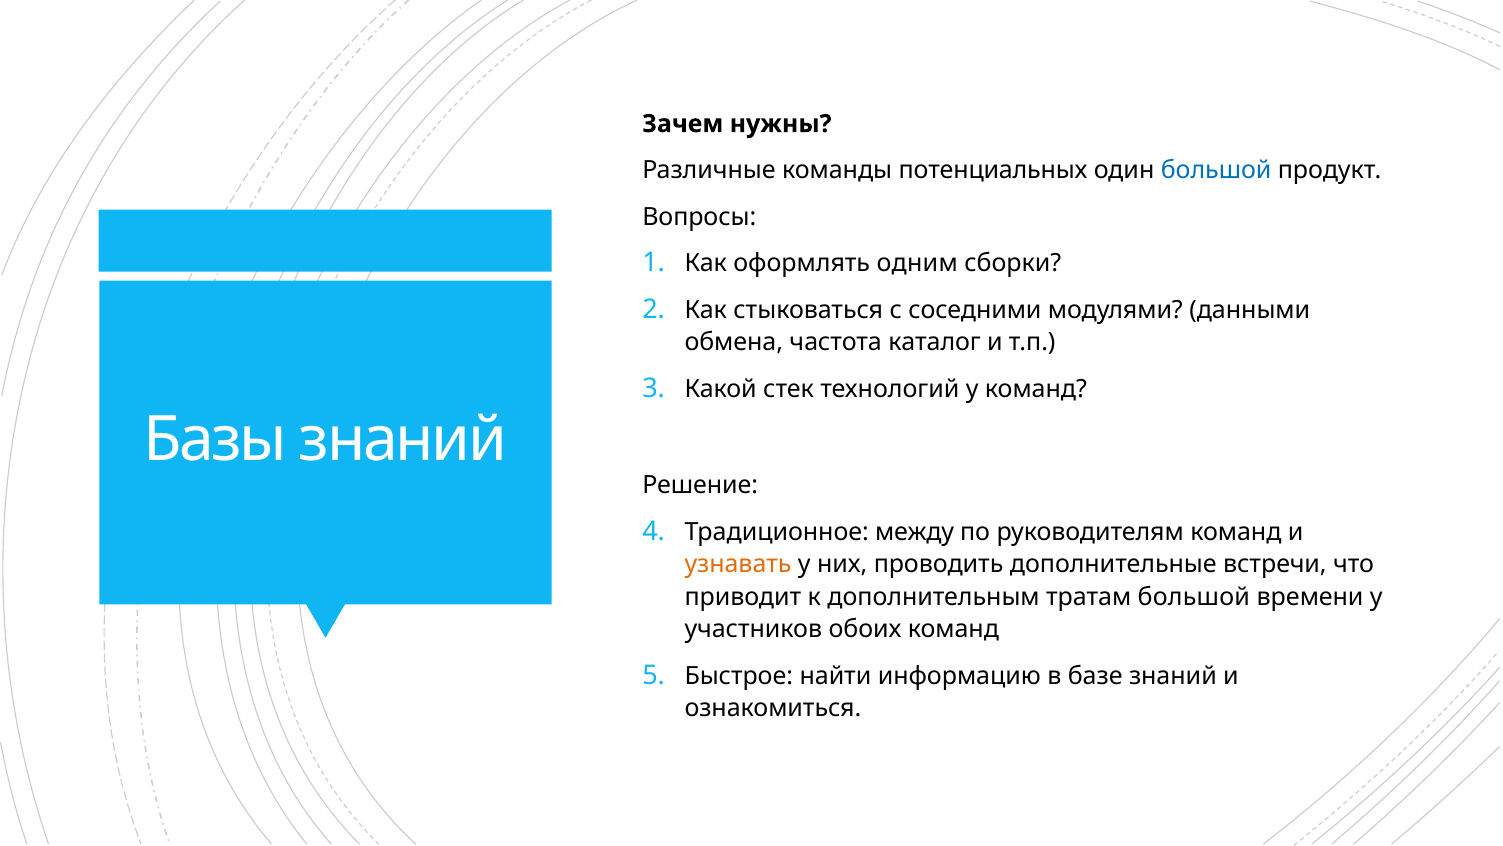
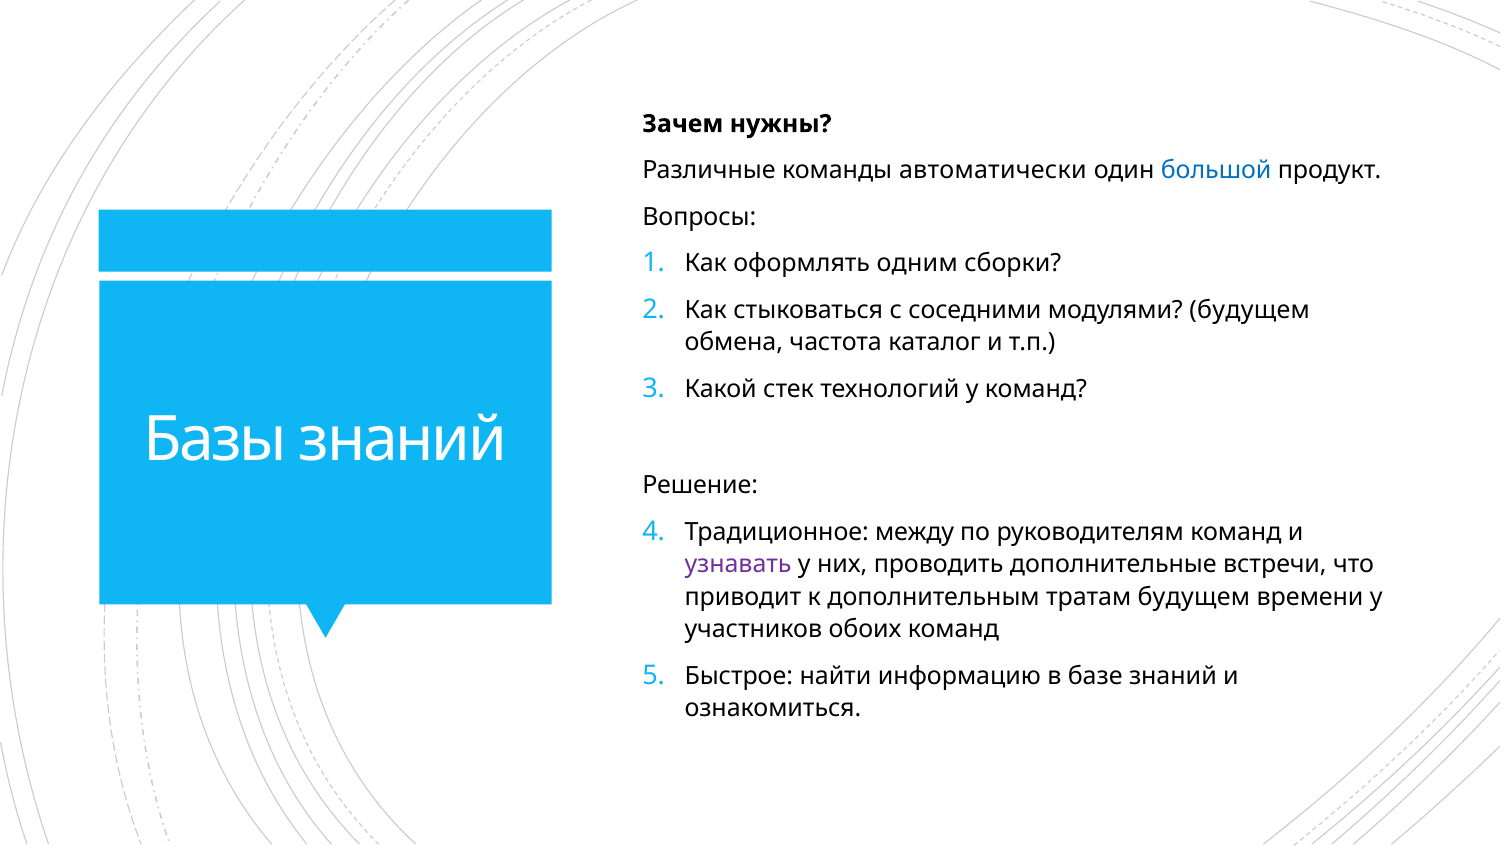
потенциальных: потенциальных -> автоматически
модулями данными: данными -> будущем
узнавать colour: orange -> purple
тратам большой: большой -> будущем
